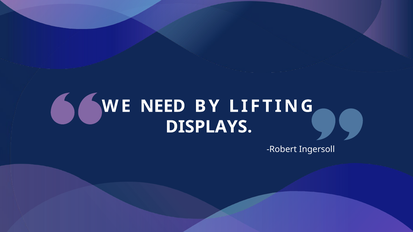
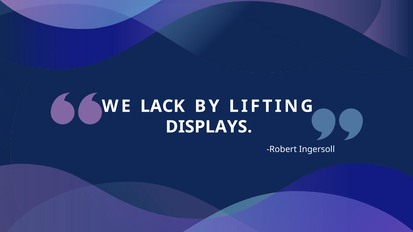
NEED: NEED -> LACK
